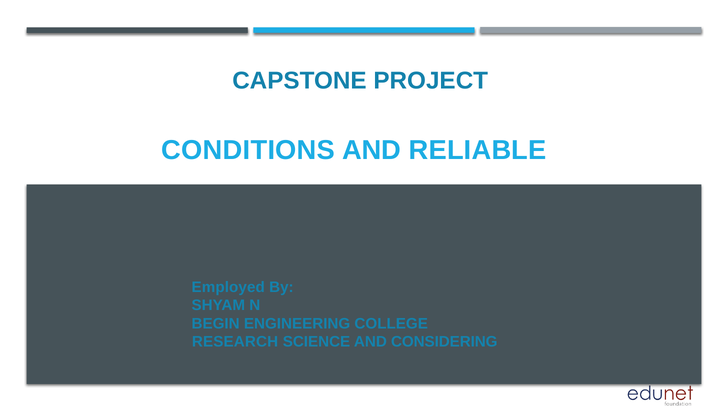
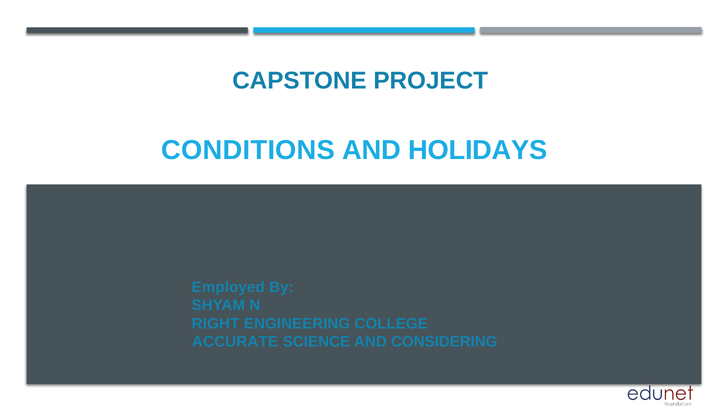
RELIABLE: RELIABLE -> HOLIDAYS
BEGIN: BEGIN -> RIGHT
RESEARCH: RESEARCH -> ACCURATE
